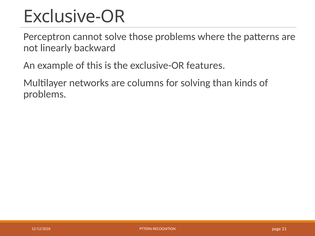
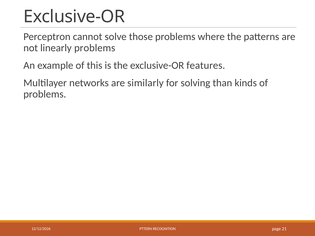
linearly backward: backward -> problems
columns: columns -> similarly
